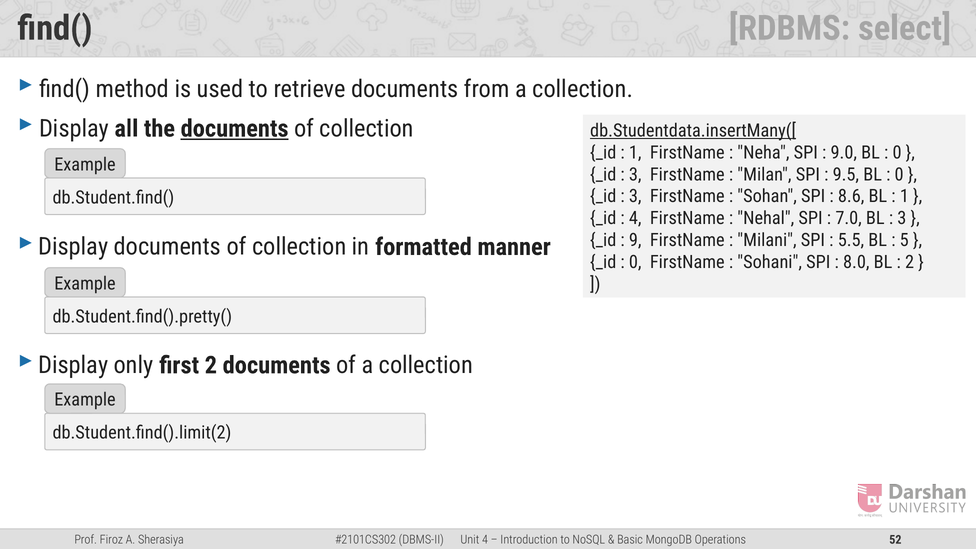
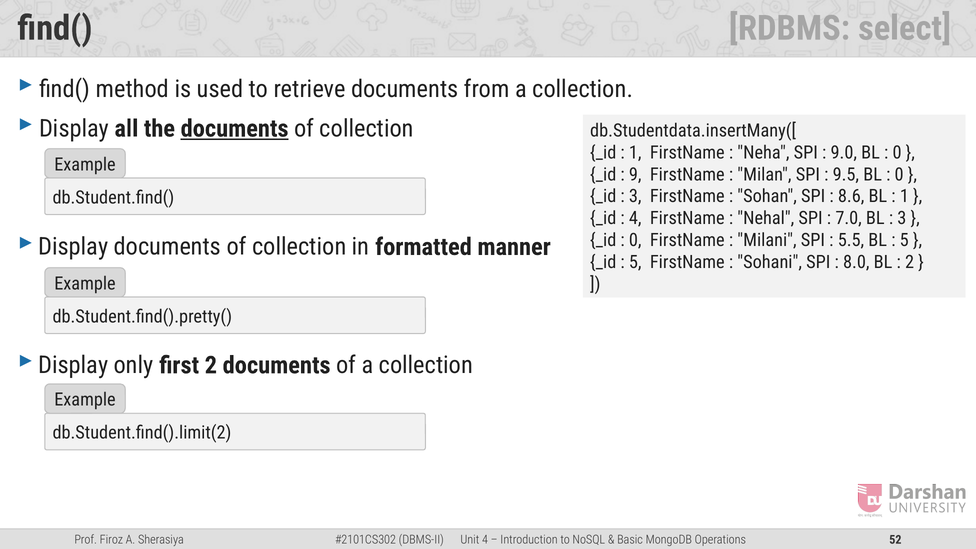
db.Studentdata.insertMany([ underline: present -> none
3 at (635, 174): 3 -> 9
9 at (635, 240): 9 -> 0
0 at (635, 262): 0 -> 5
